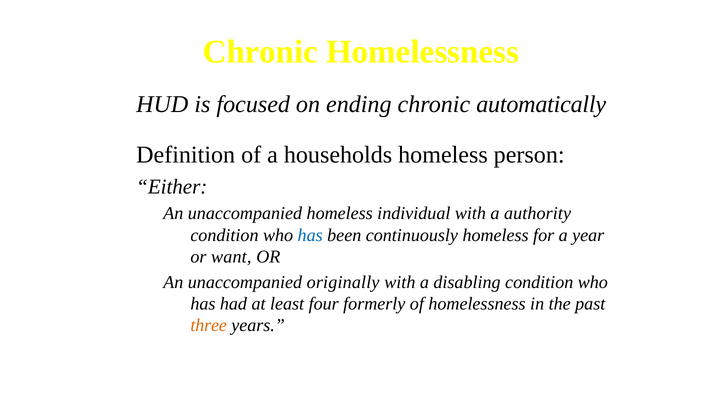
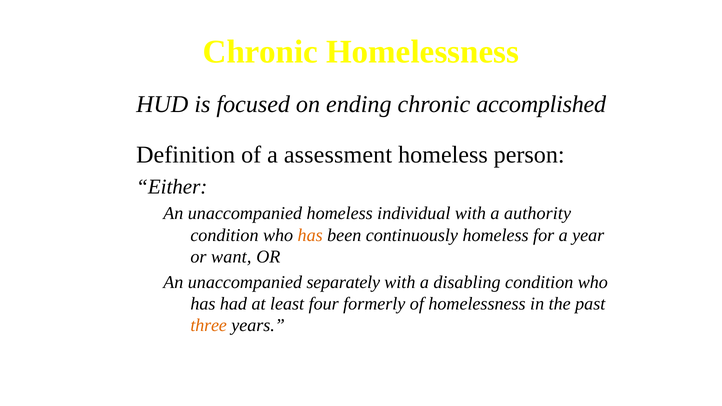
automatically: automatically -> accomplished
households: households -> assessment
has at (310, 235) colour: blue -> orange
originally: originally -> separately
